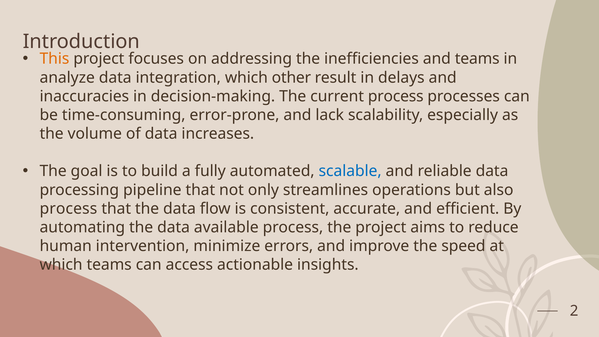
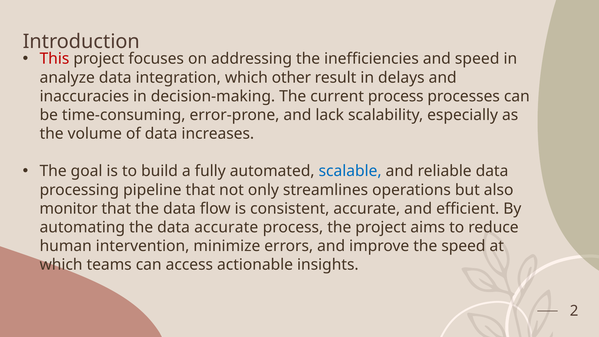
This colour: orange -> red
and teams: teams -> speed
process at (68, 209): process -> monitor
data available: available -> accurate
